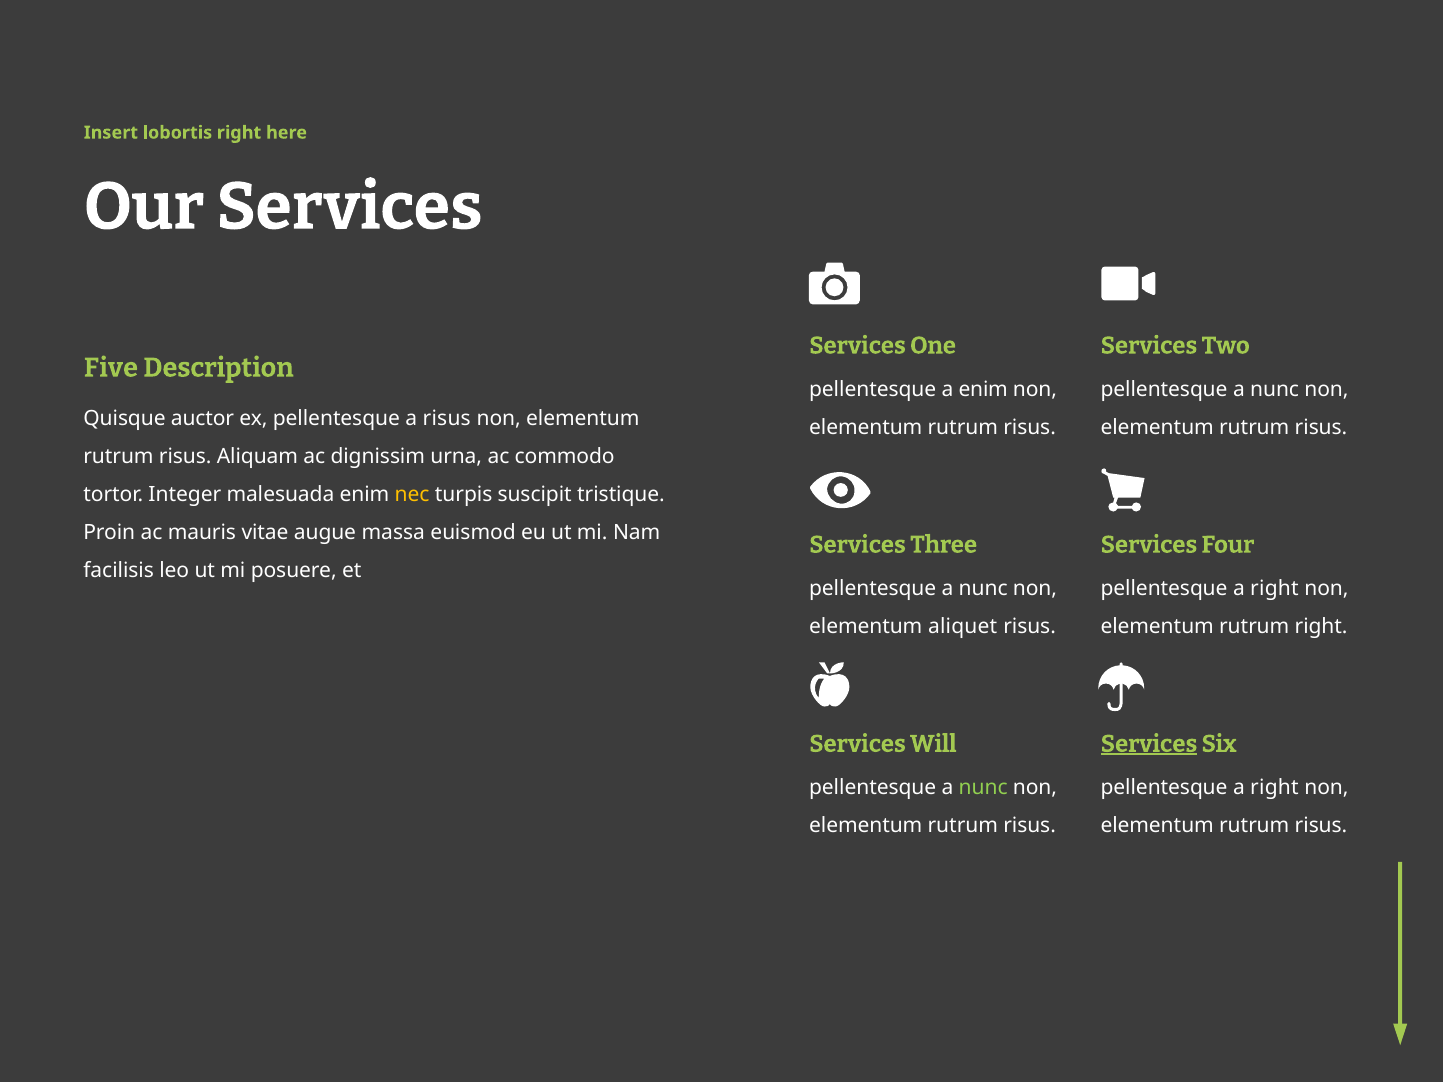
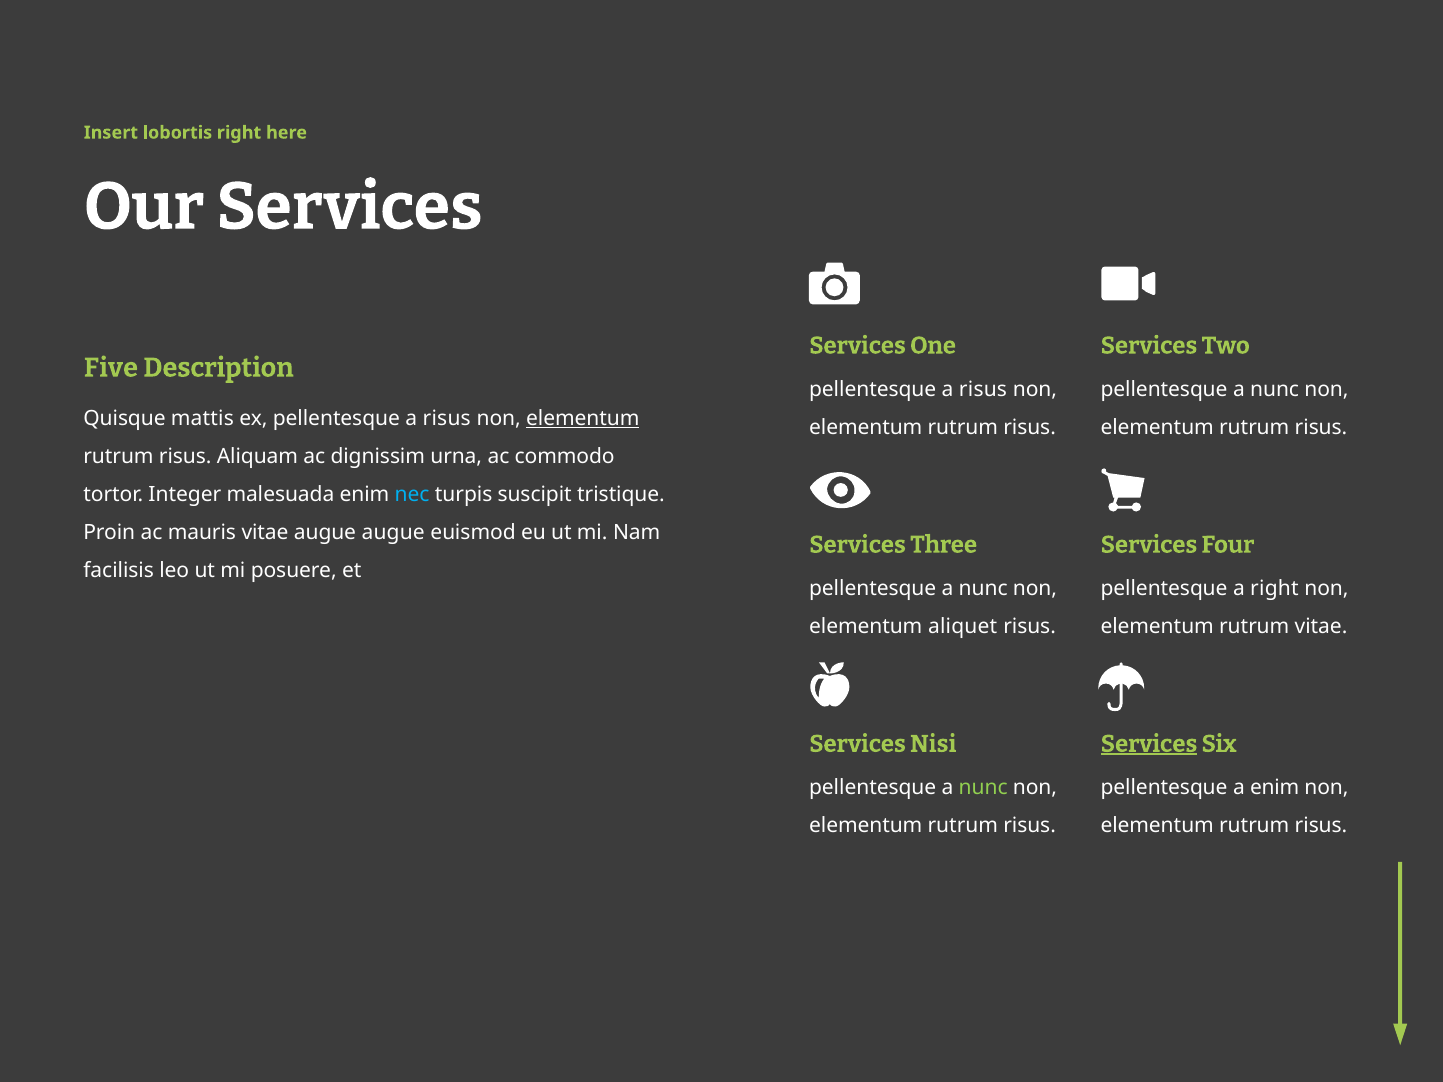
enim at (983, 389): enim -> risus
auctor: auctor -> mattis
elementum at (583, 419) underline: none -> present
nec colour: yellow -> light blue
augue massa: massa -> augue
rutrum right: right -> vitae
Will: Will -> Nisi
right at (1274, 788): right -> enim
